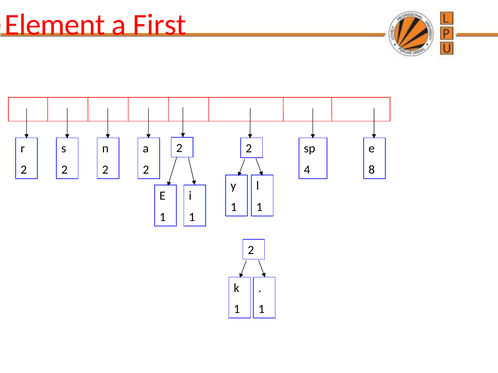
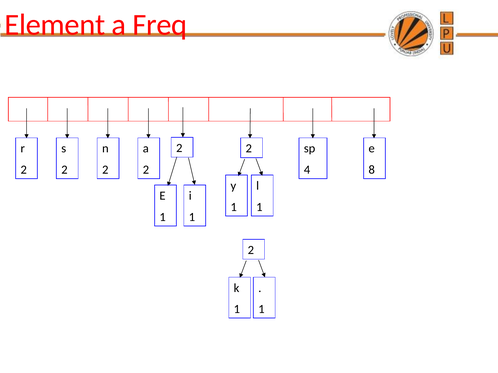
First: First -> Freq
